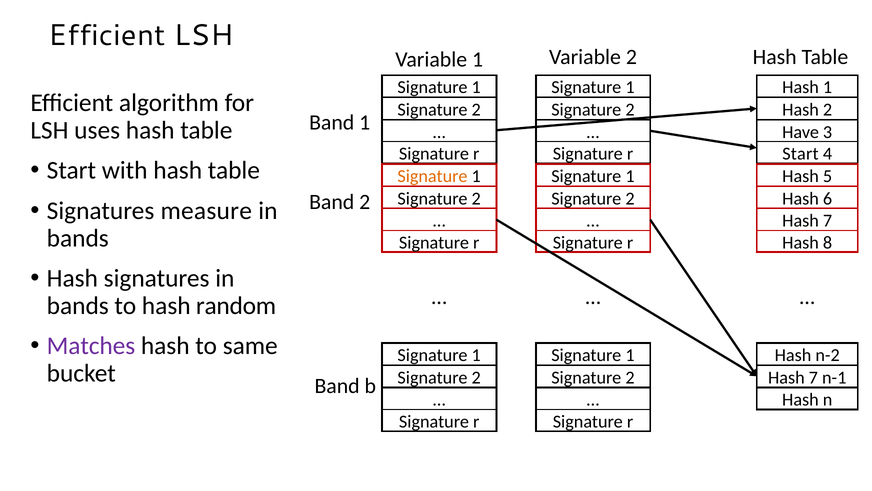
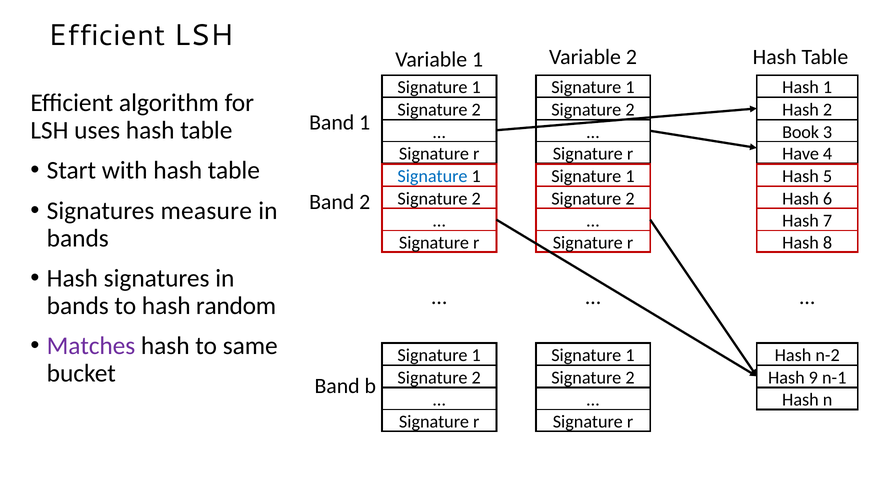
Have: Have -> Book
Start at (800, 154): Start -> Have
Signature at (432, 176) colour: orange -> blue
7 at (813, 377): 7 -> 9
